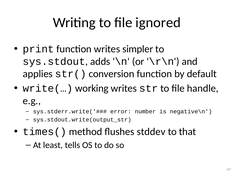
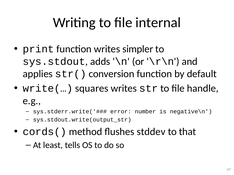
ignored: ignored -> internal
working: working -> squares
times(: times( -> cords(
